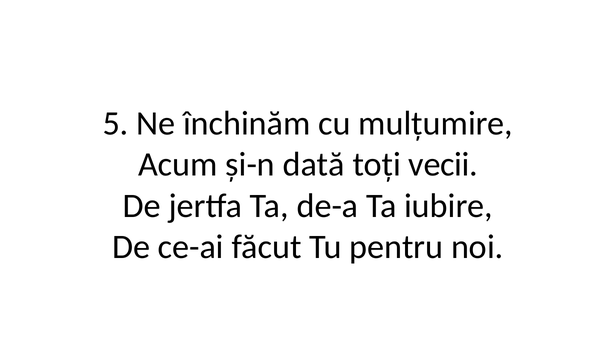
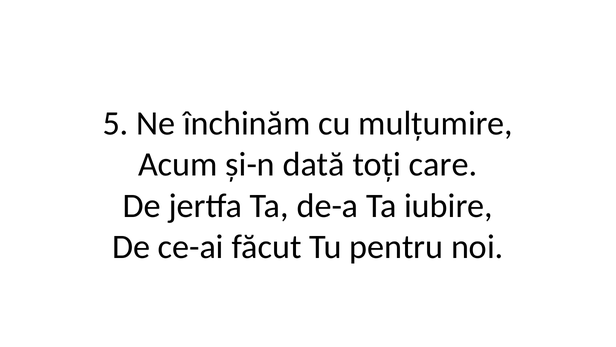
vecii: vecii -> care
